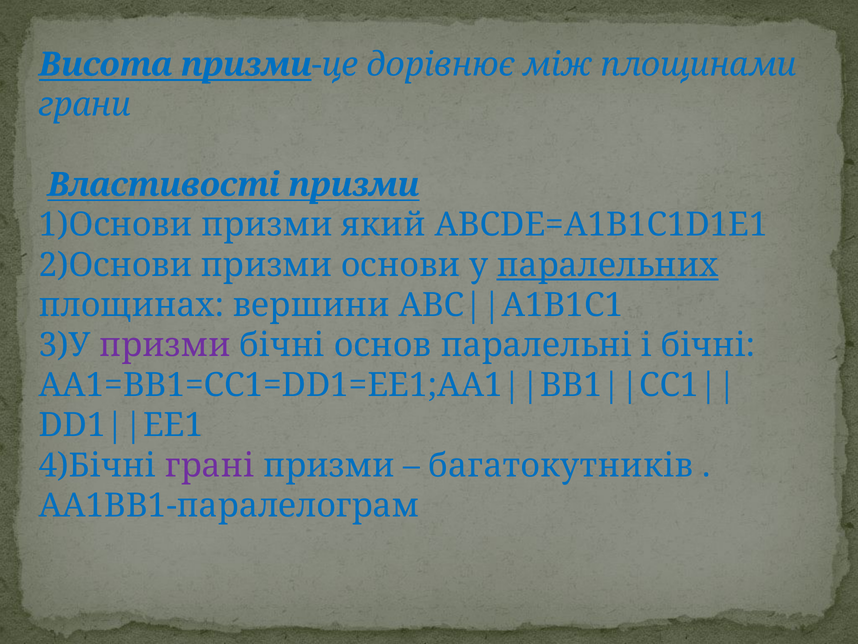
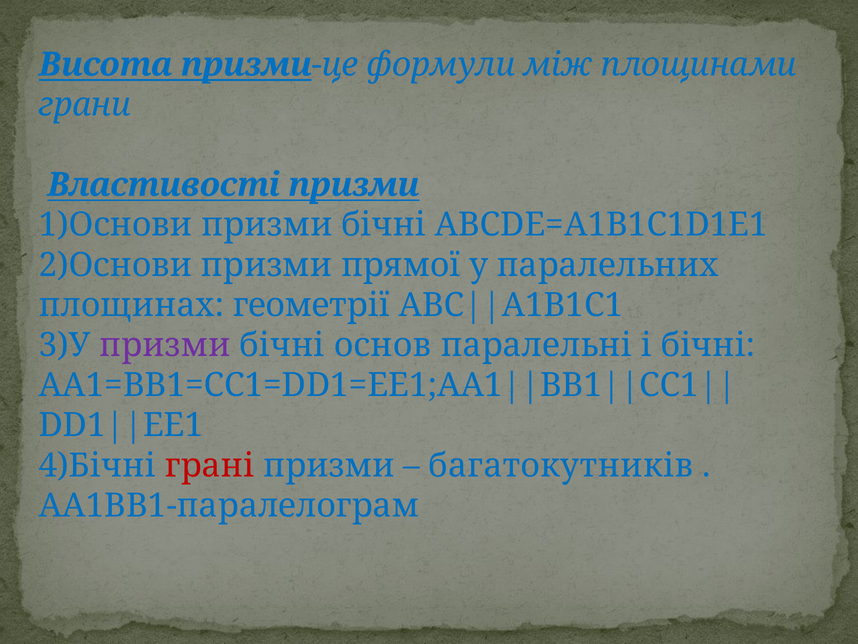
дорівнює: дорівнює -> формули
1)Основи призми який: який -> бічні
основи: основи -> прямої
паралельних underline: present -> none
вершини: вершини -> геометрії
грані colour: purple -> red
